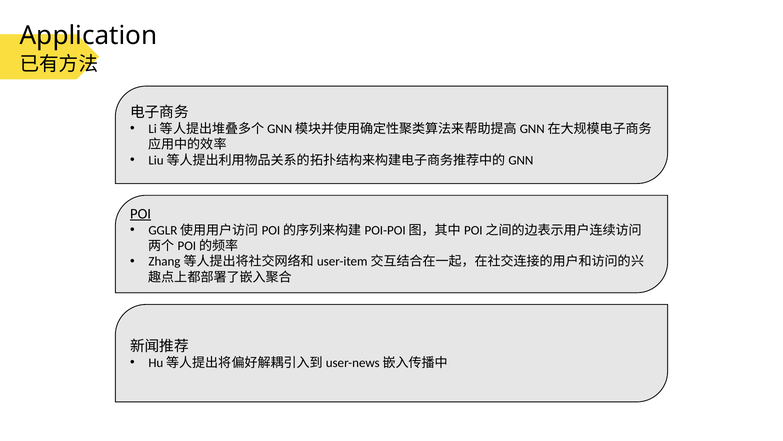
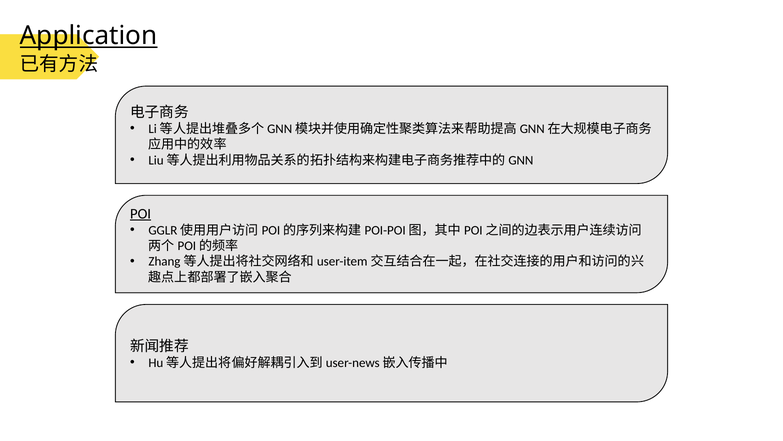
Application underline: none -> present
